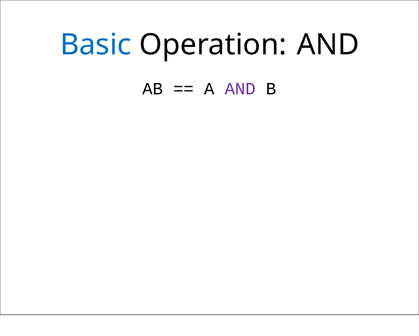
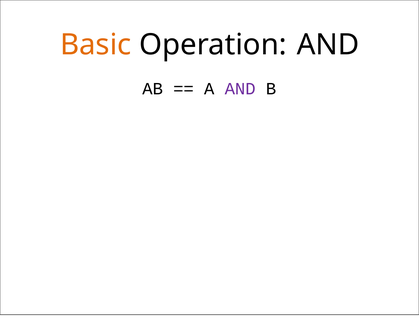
Basic colour: blue -> orange
